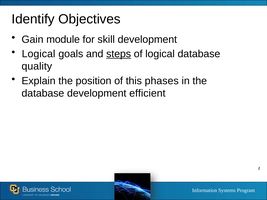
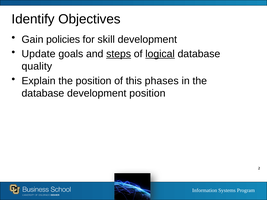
module: module -> policies
Logical at (39, 54): Logical -> Update
logical at (160, 54) underline: none -> present
development efficient: efficient -> position
